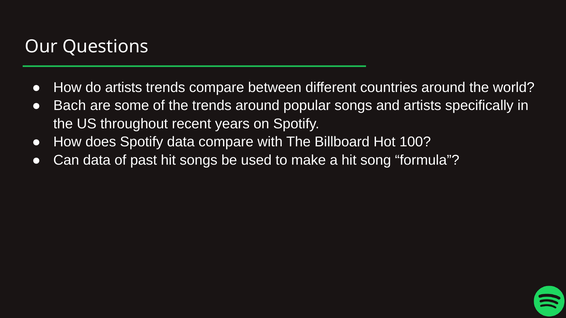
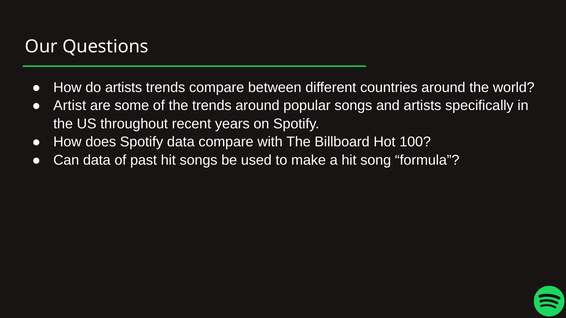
Bach: Bach -> Artist
